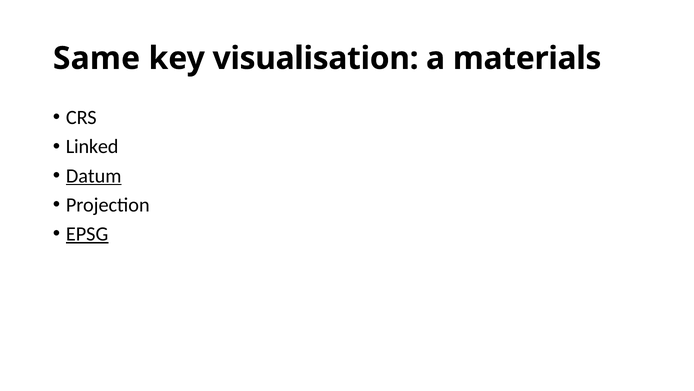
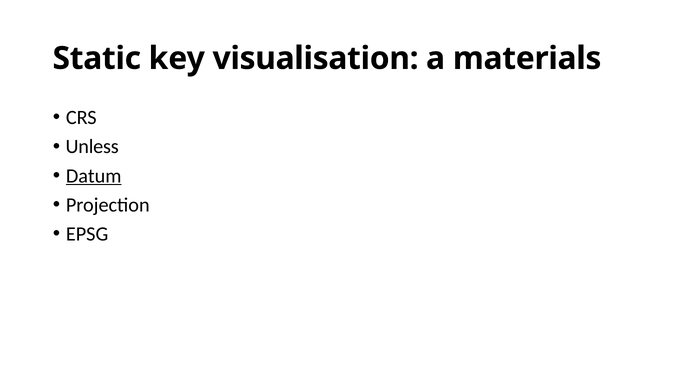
Same: Same -> Static
Linked: Linked -> Unless
EPSG underline: present -> none
